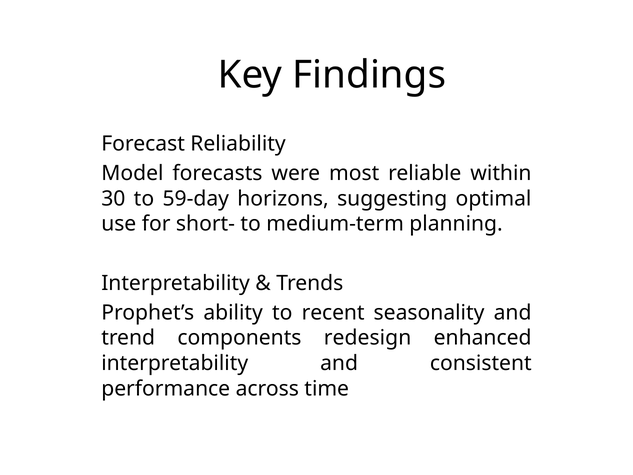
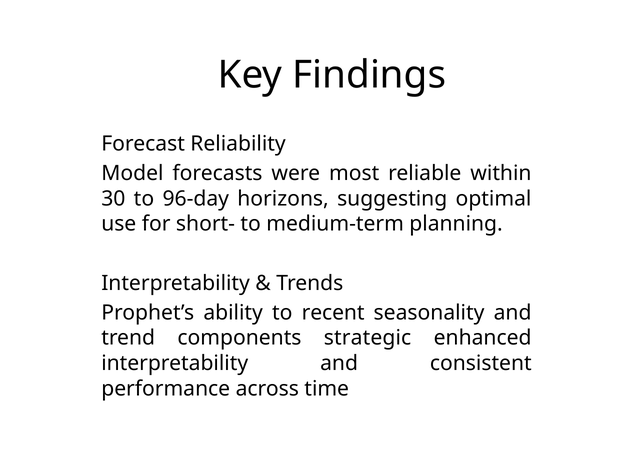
59-day: 59-day -> 96-day
redesign: redesign -> strategic
